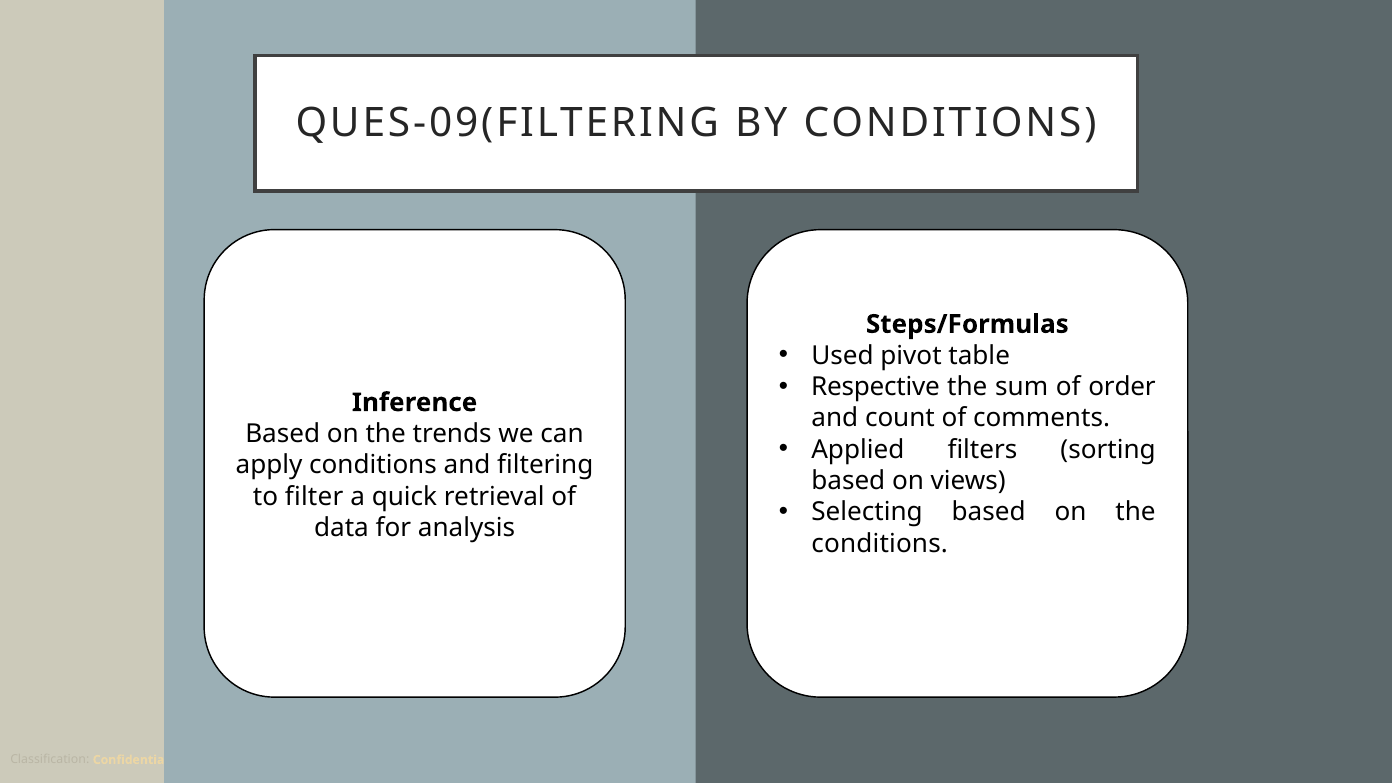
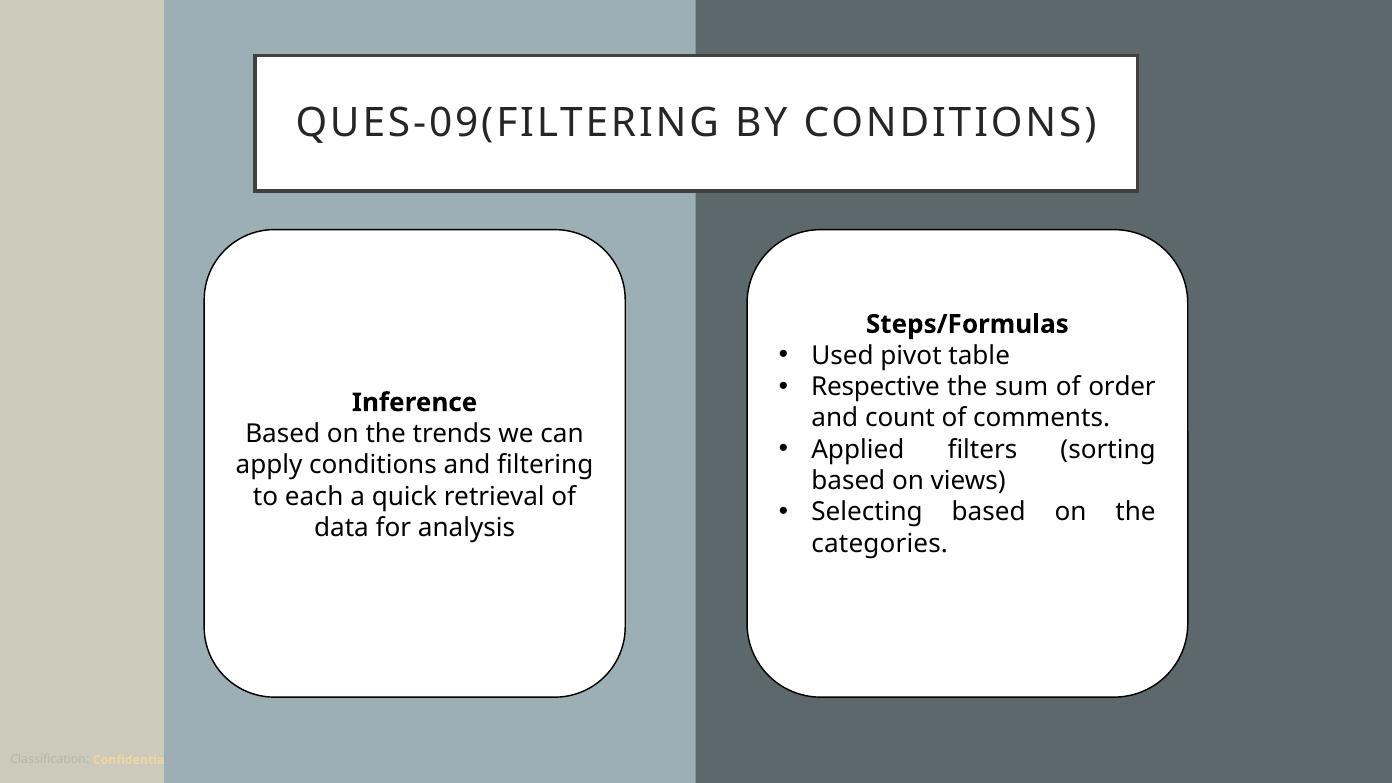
filter: filter -> each
conditions at (880, 543): conditions -> categories
